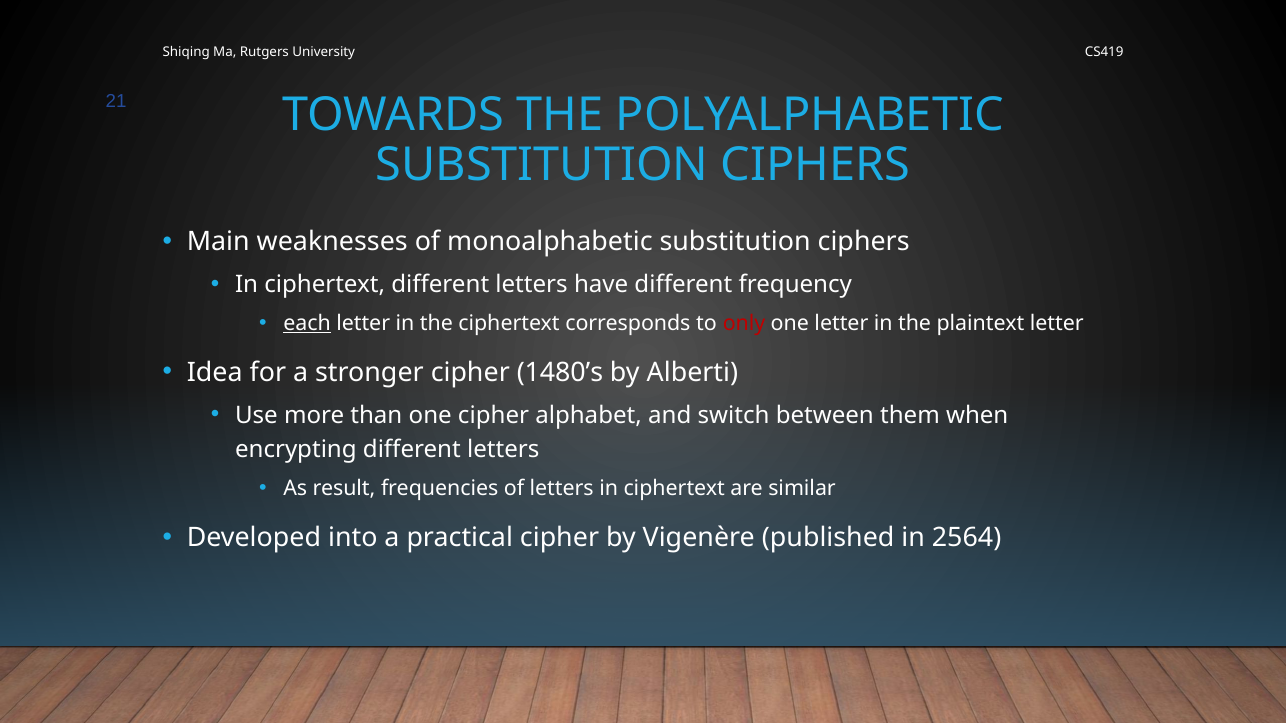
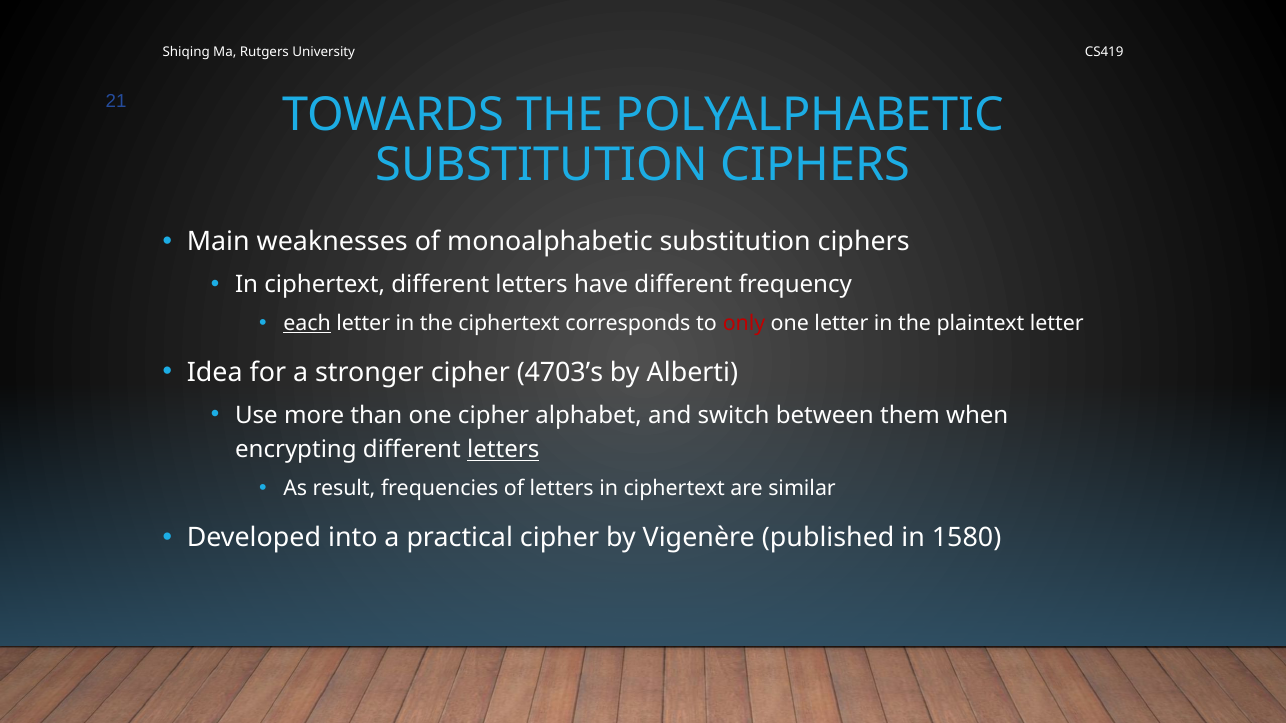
1480’s: 1480’s -> 4703’s
letters at (503, 450) underline: none -> present
2564: 2564 -> 1580
